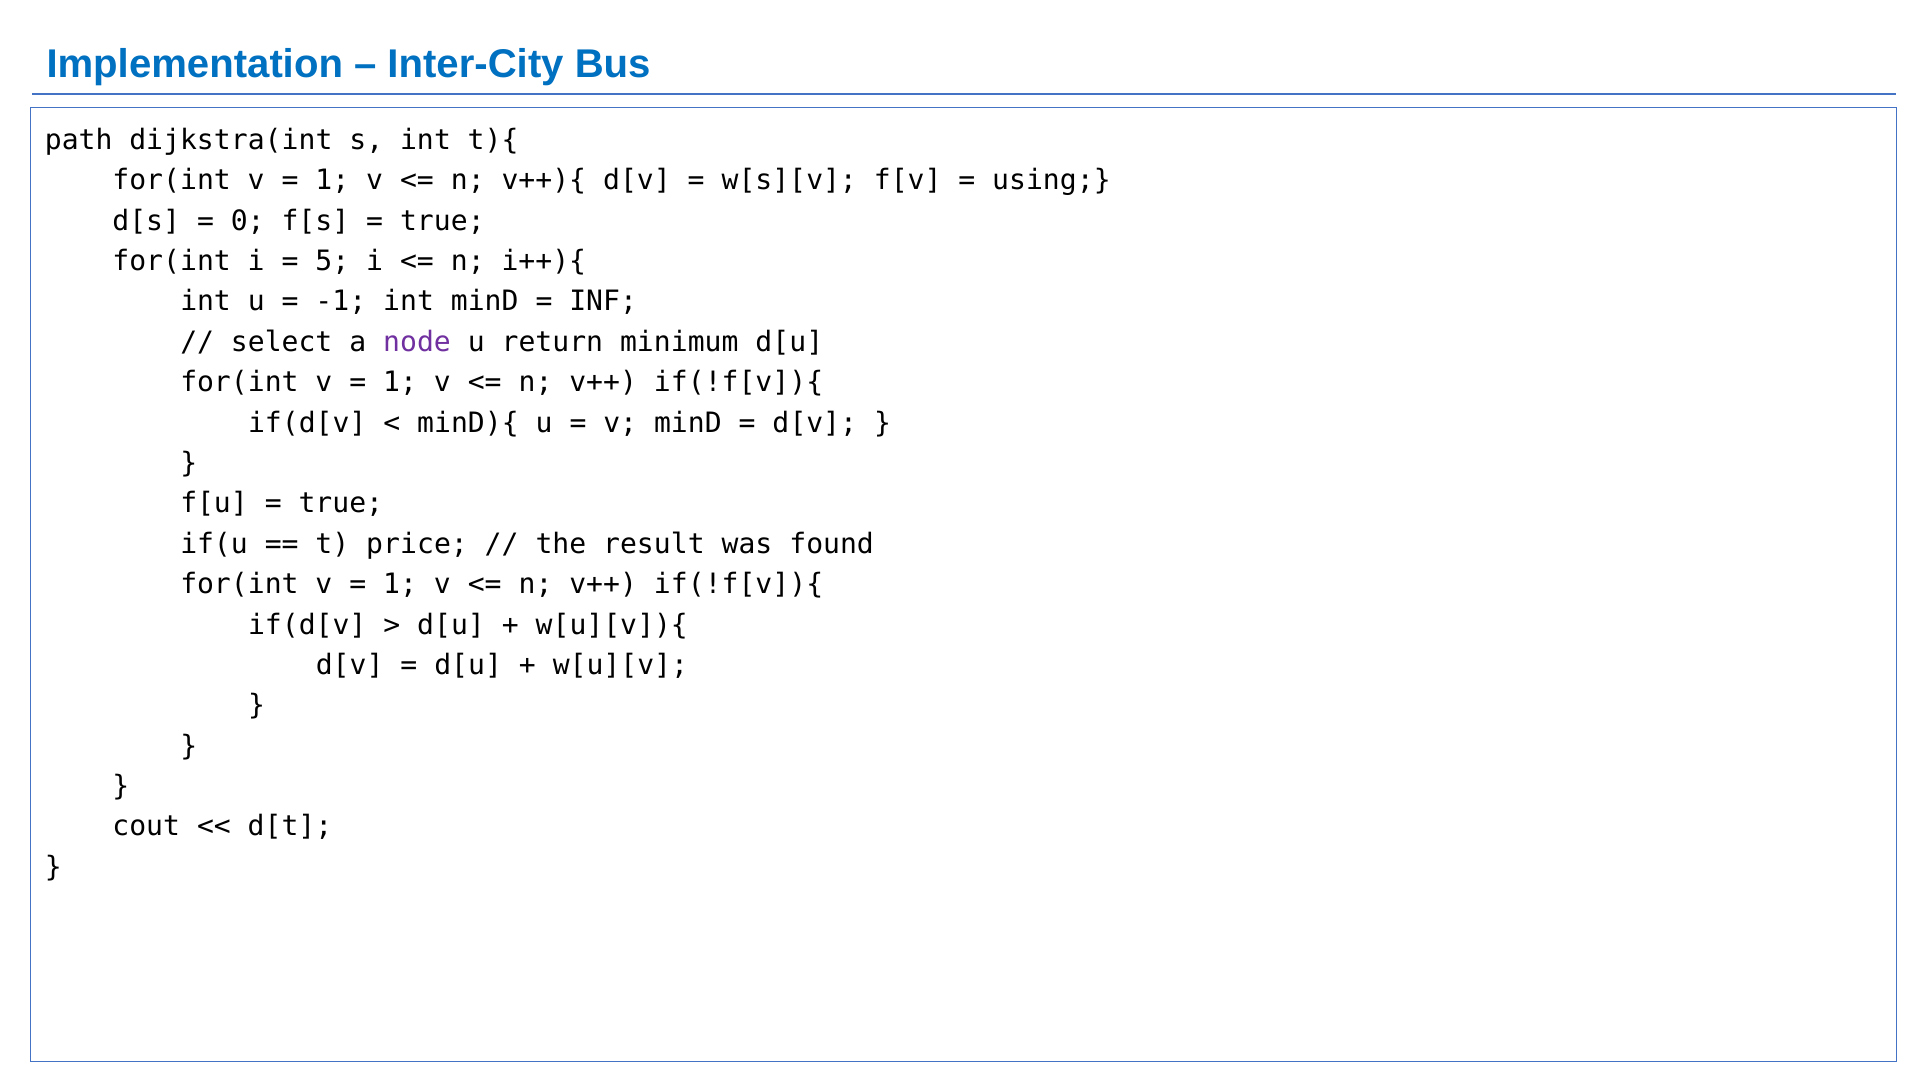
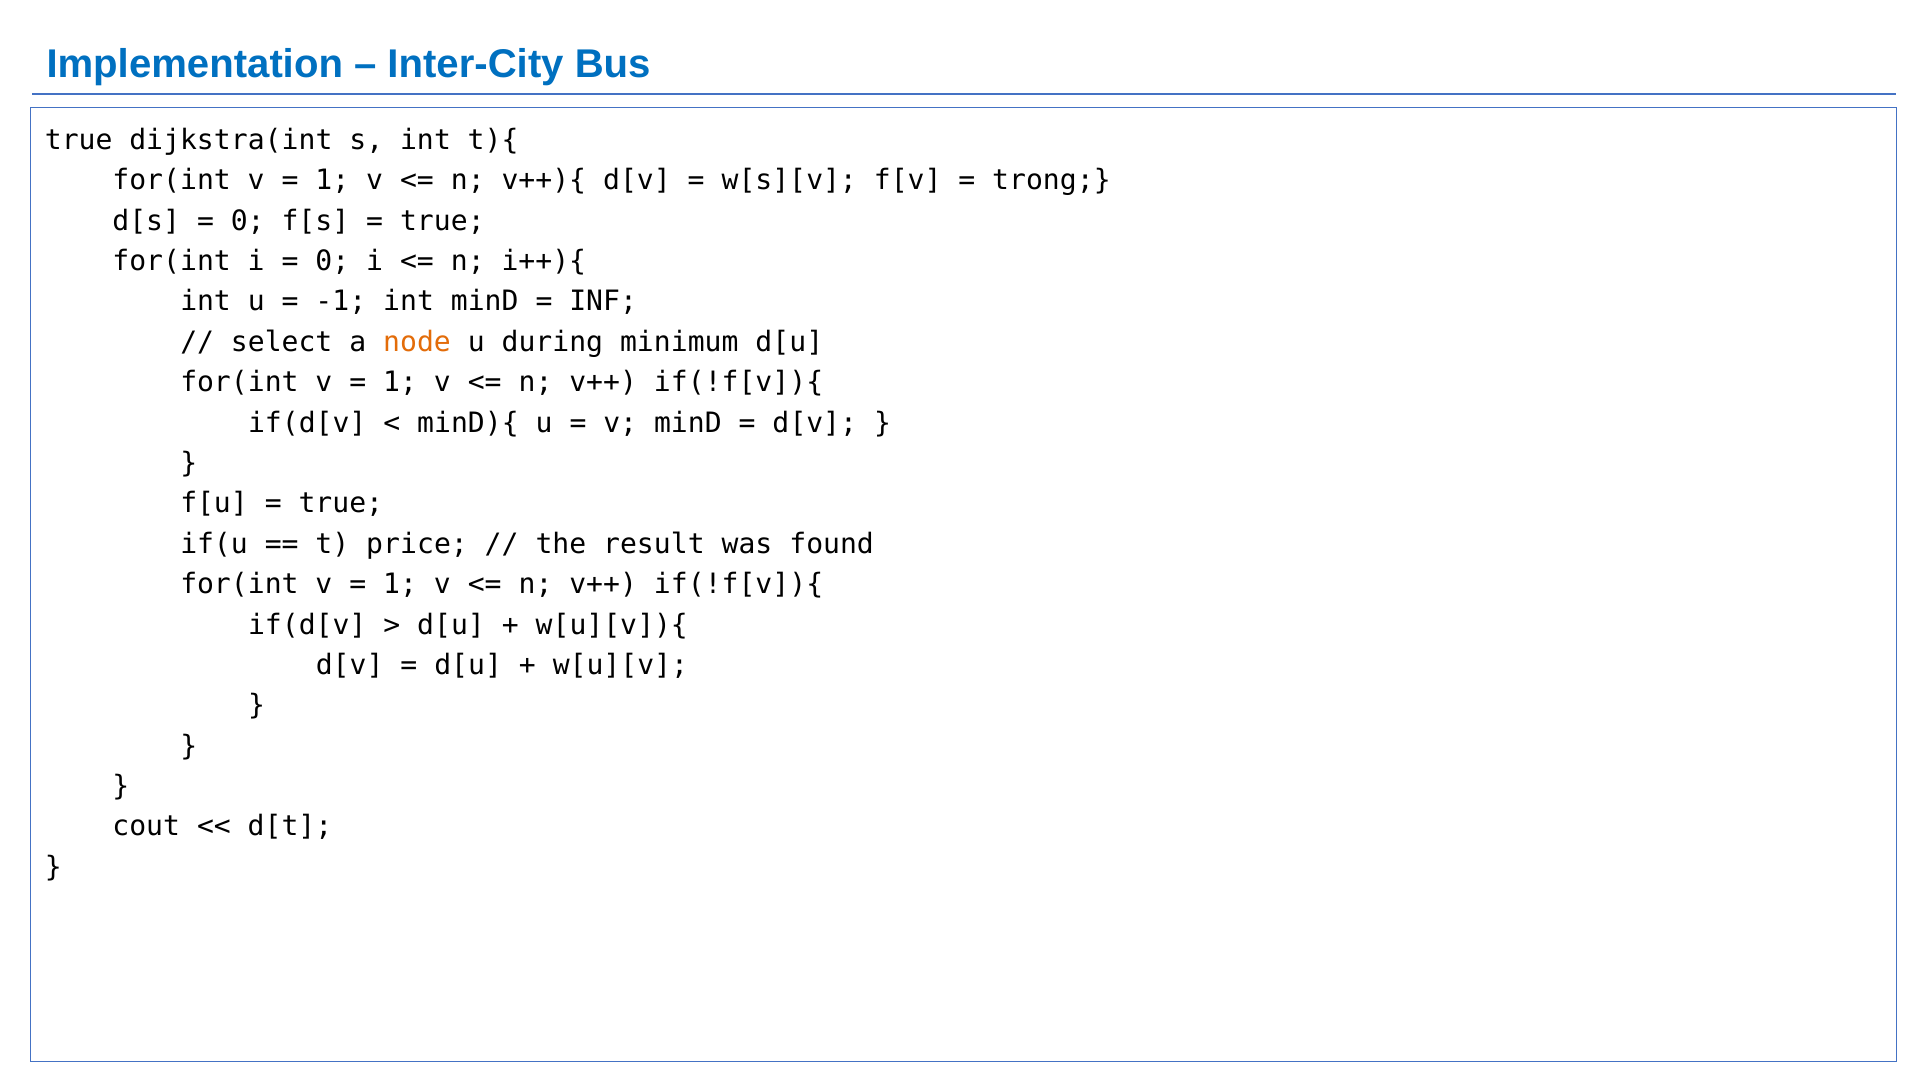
path at (79, 140): path -> true
using: using -> trong
5 at (332, 261): 5 -> 0
node colour: purple -> orange
return: return -> during
